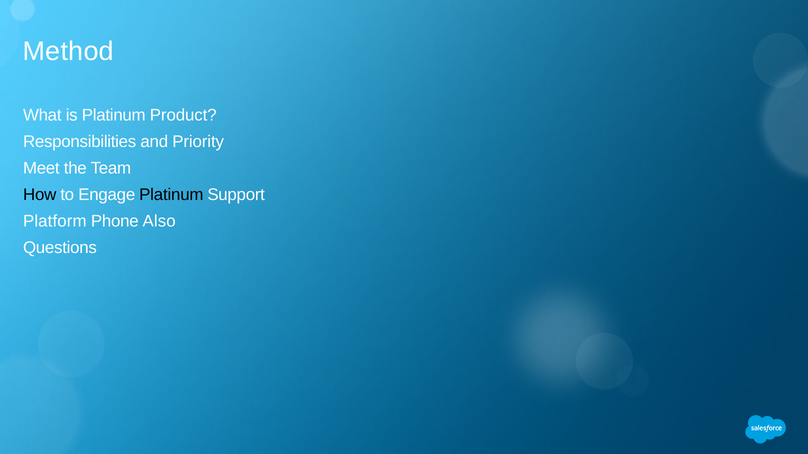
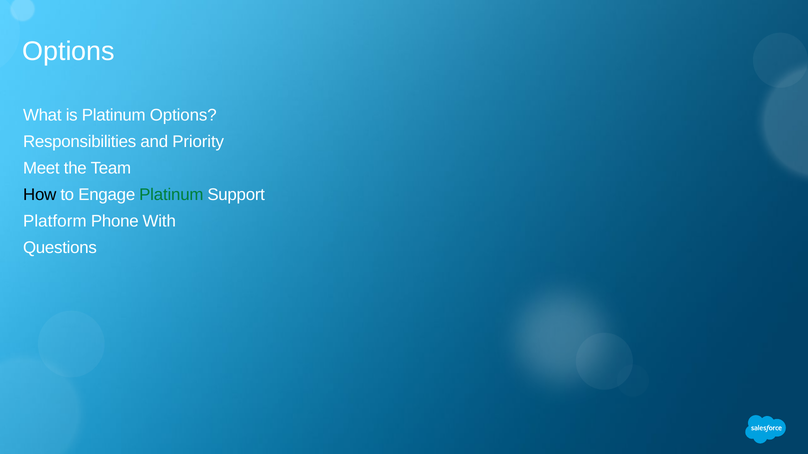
Method at (68, 51): Method -> Options
Platinum Product: Product -> Options
Platinum at (171, 195) colour: black -> green
Also: Also -> With
